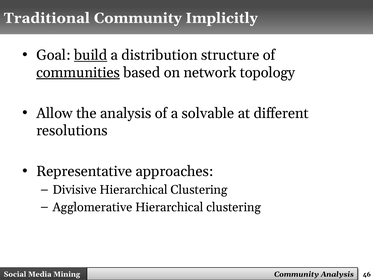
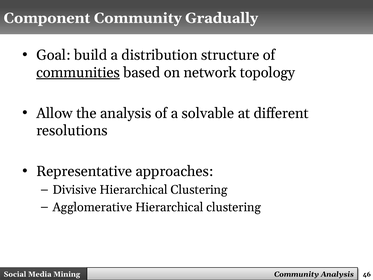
Traditional: Traditional -> Component
Implicitly: Implicitly -> Gradually
build underline: present -> none
